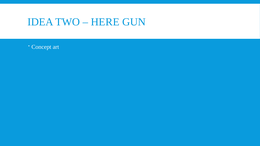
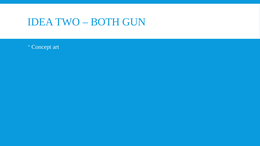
HERE: HERE -> BOTH
